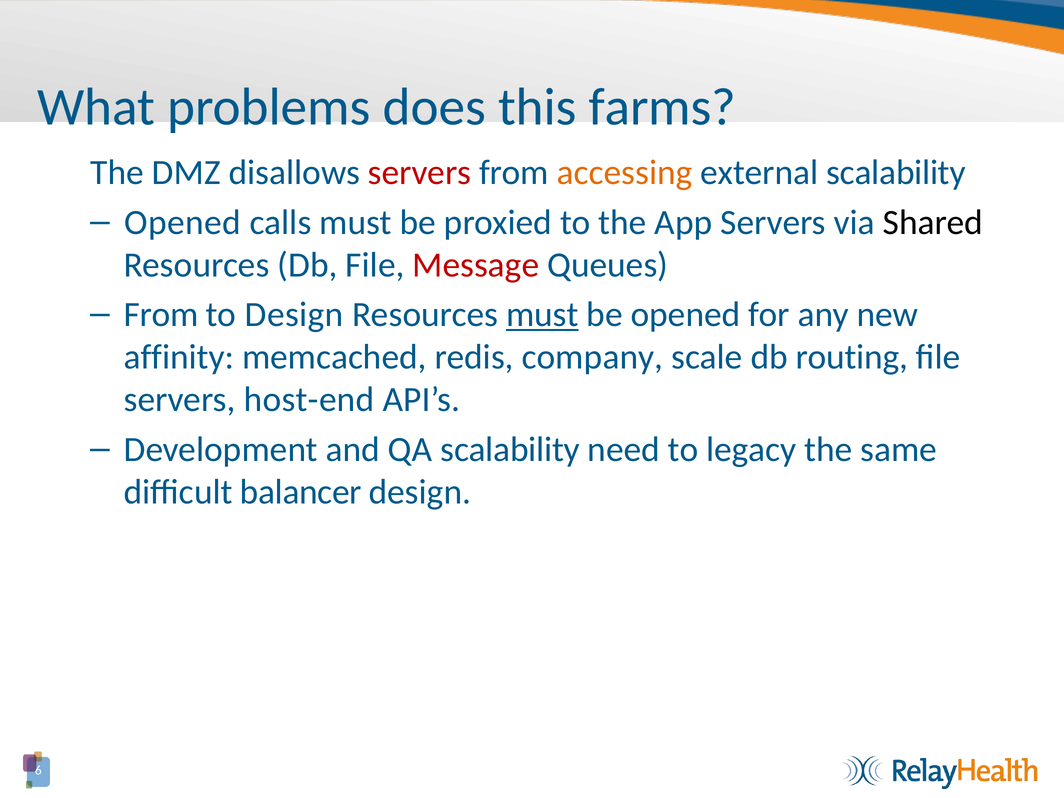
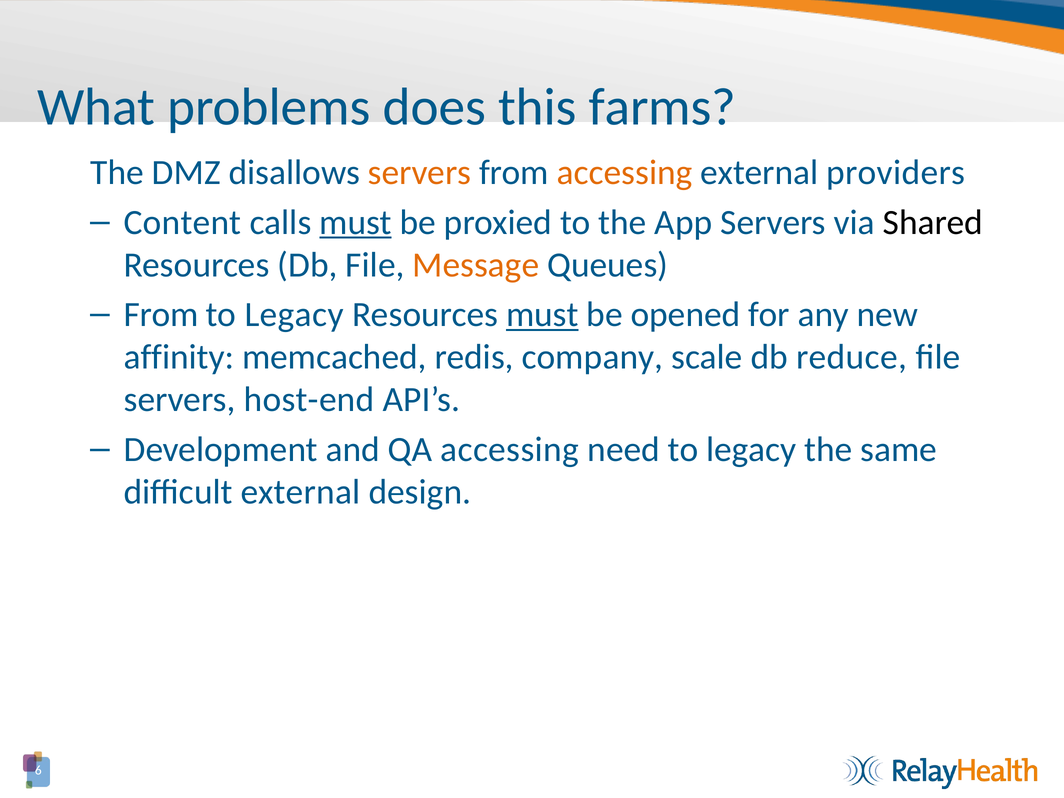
servers at (420, 173) colour: red -> orange
external scalability: scalability -> providers
Opened at (182, 222): Opened -> Content
must at (356, 222) underline: none -> present
Message colour: red -> orange
Design at (294, 315): Design -> Legacy
routing: routing -> reduce
QA scalability: scalability -> accessing
difficult balancer: balancer -> external
